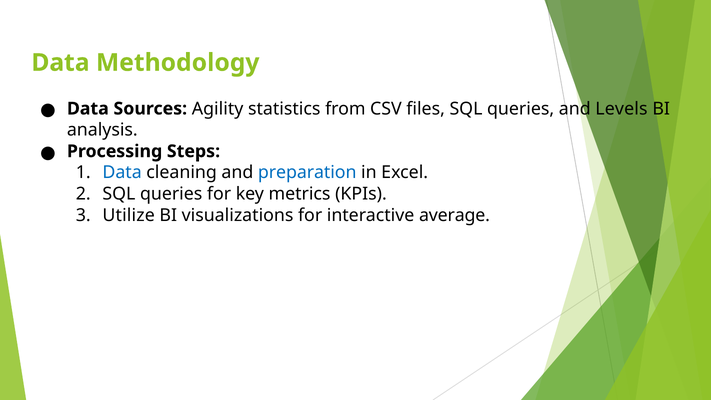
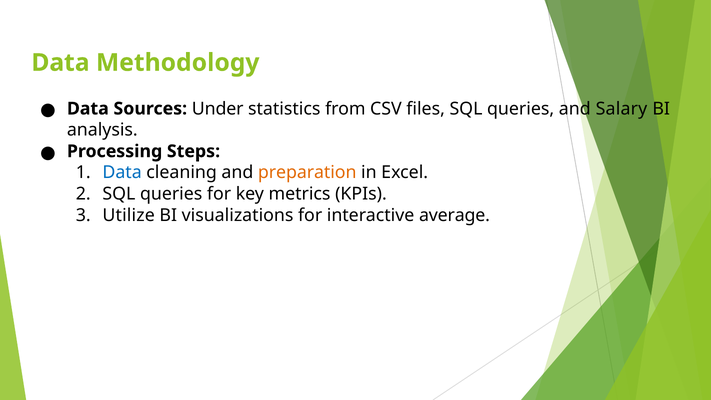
Agility: Agility -> Under
Levels: Levels -> Salary
preparation colour: blue -> orange
